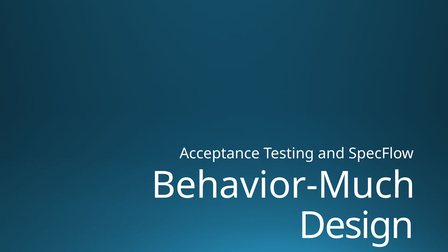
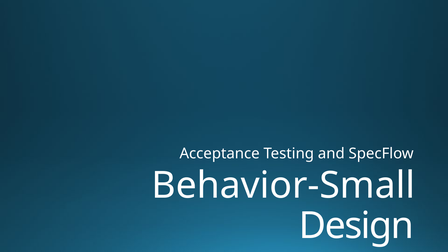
Behavior-Much: Behavior-Much -> Behavior-Small
